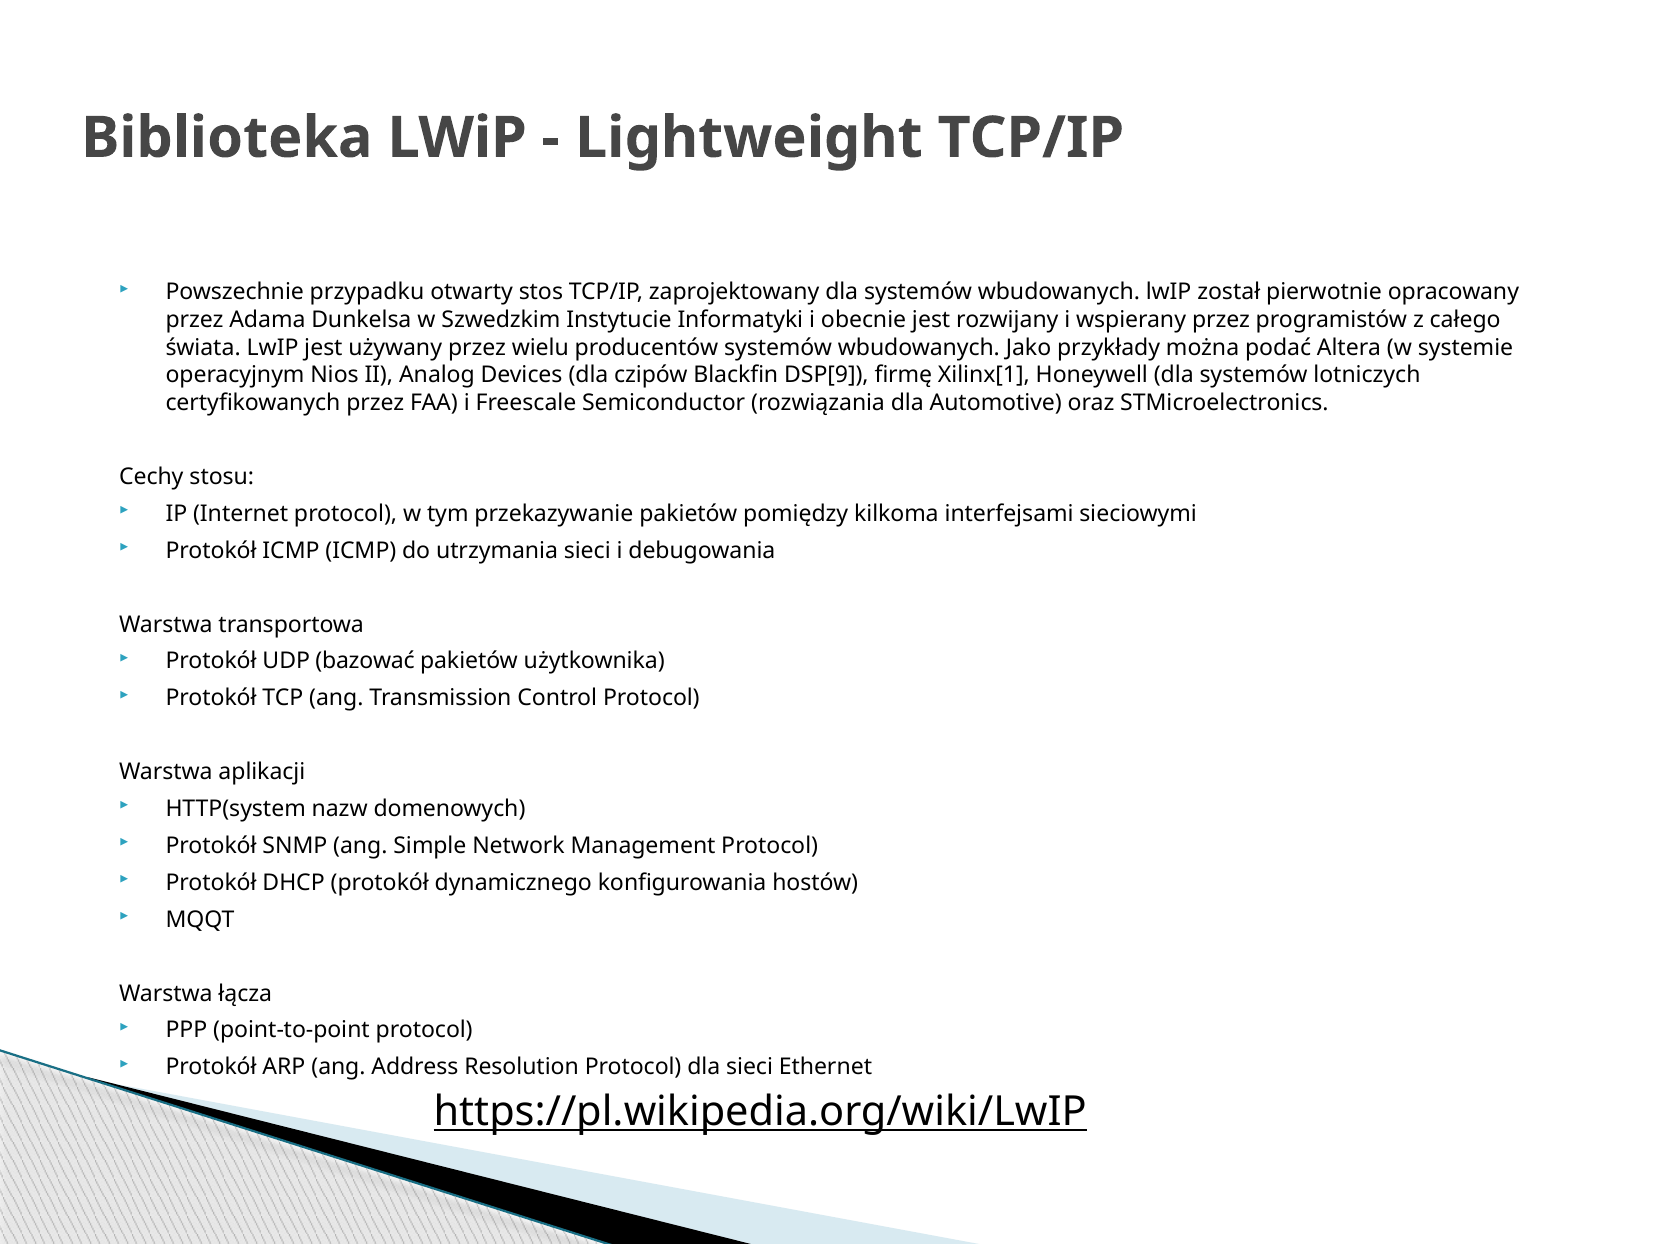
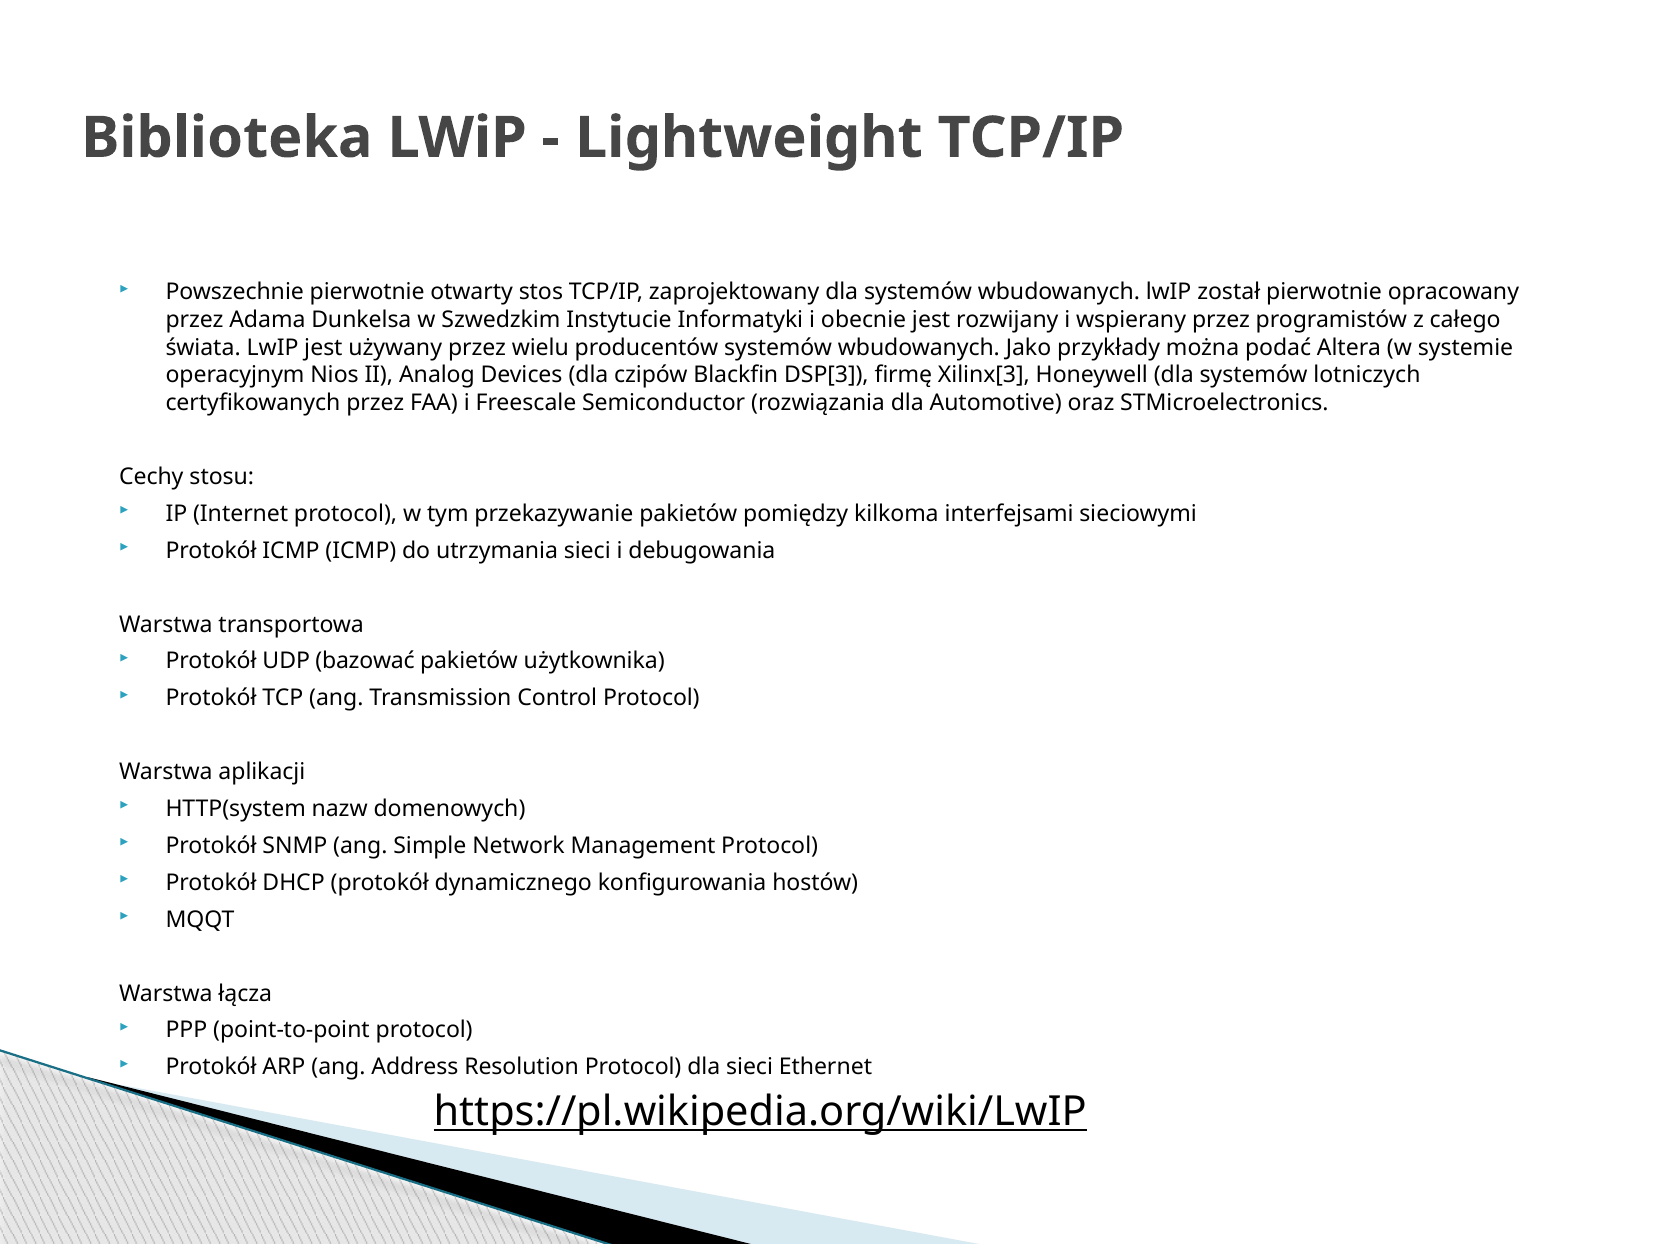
Powszechnie przypadku: przypadku -> pierwotnie
DSP[9: DSP[9 -> DSP[3
Xilinx[1: Xilinx[1 -> Xilinx[3
